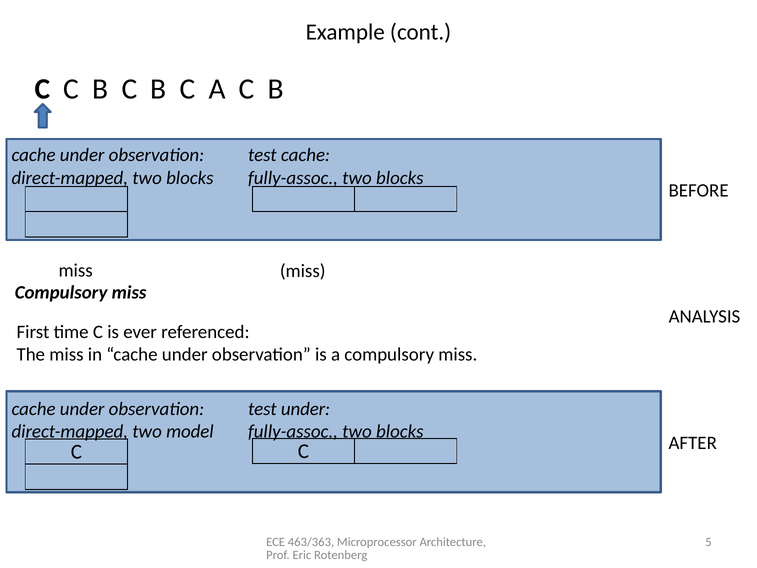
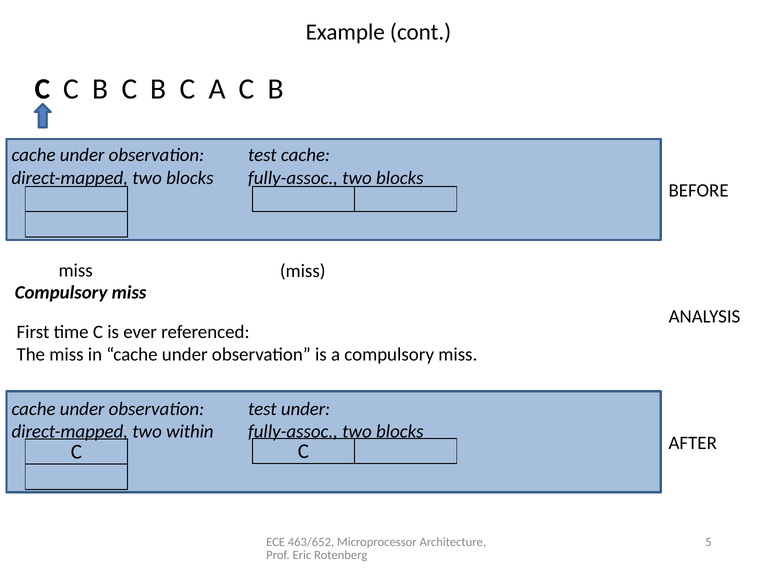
model: model -> within
463/363: 463/363 -> 463/652
